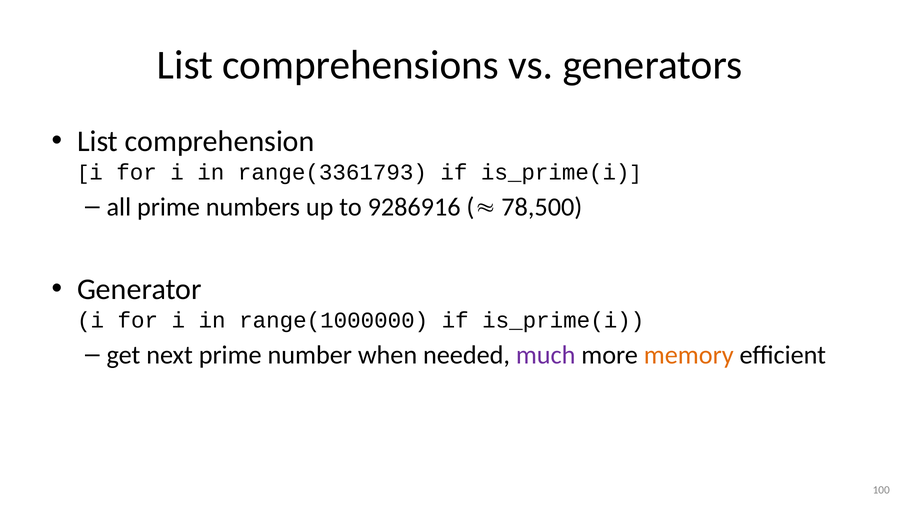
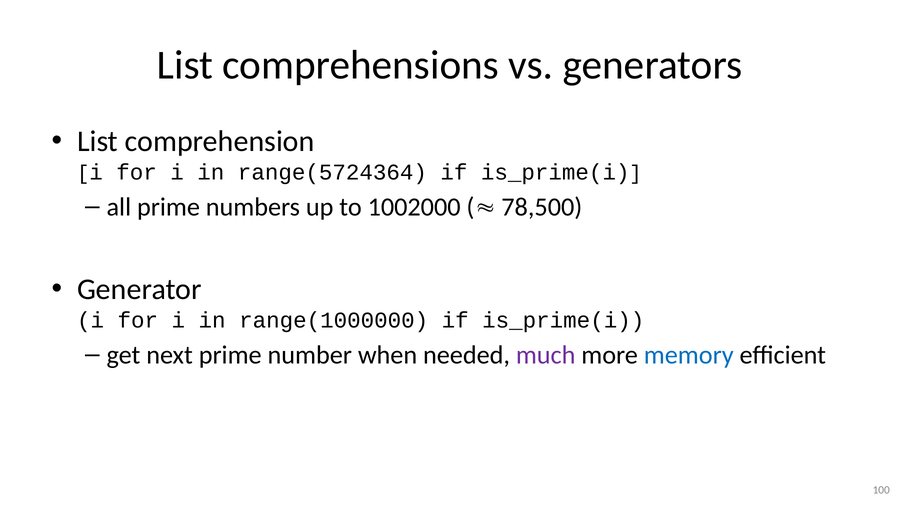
range(3361793: range(3361793 -> range(5724364
9286916: 9286916 -> 1002000
memory colour: orange -> blue
